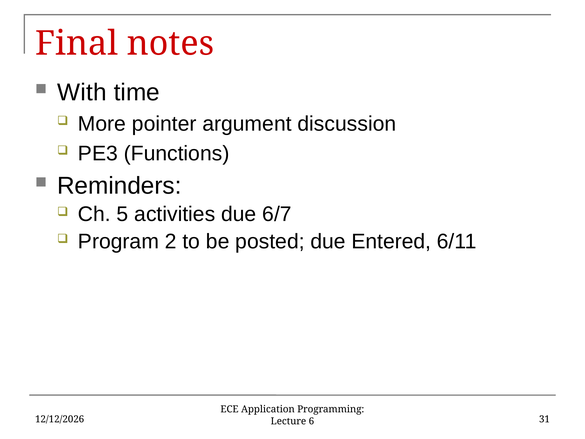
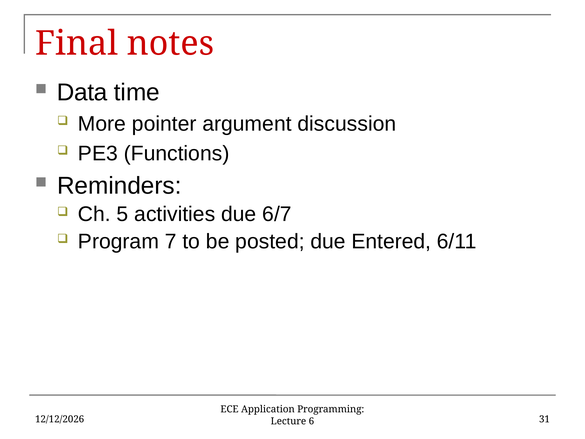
With: With -> Data
2: 2 -> 7
